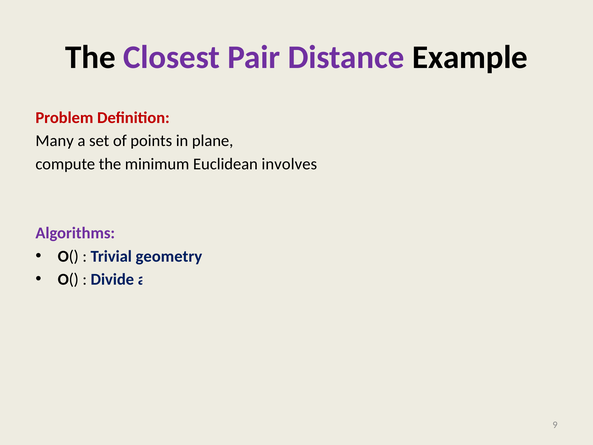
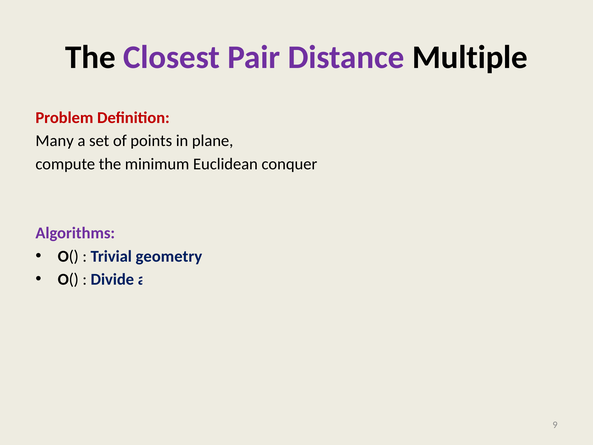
Example: Example -> Multiple
Euclidean involves: involves -> conquer
